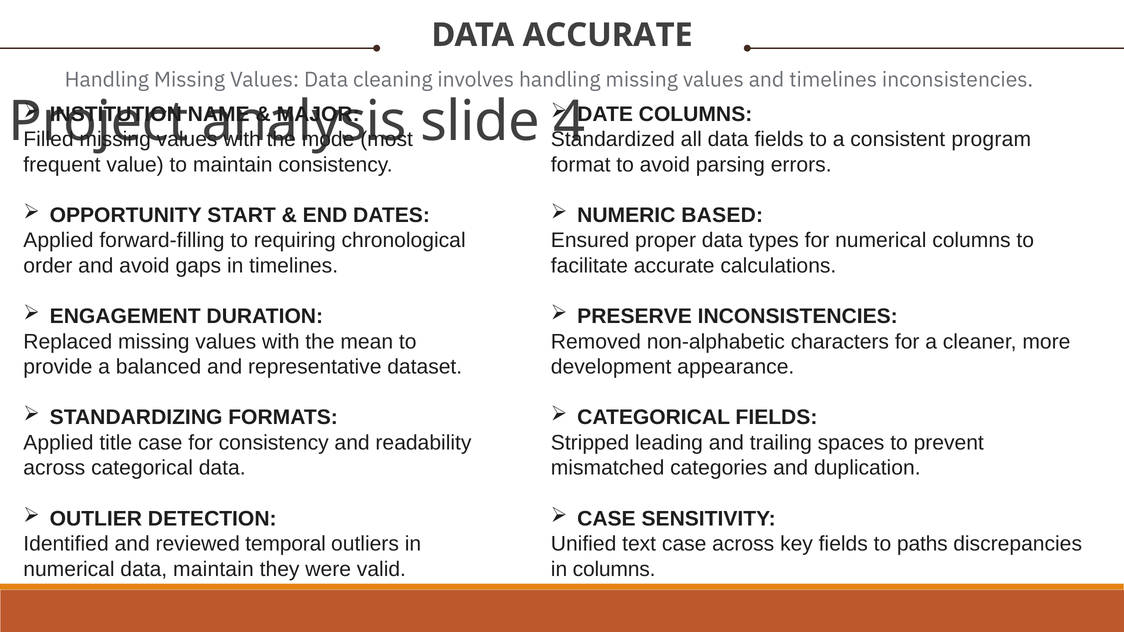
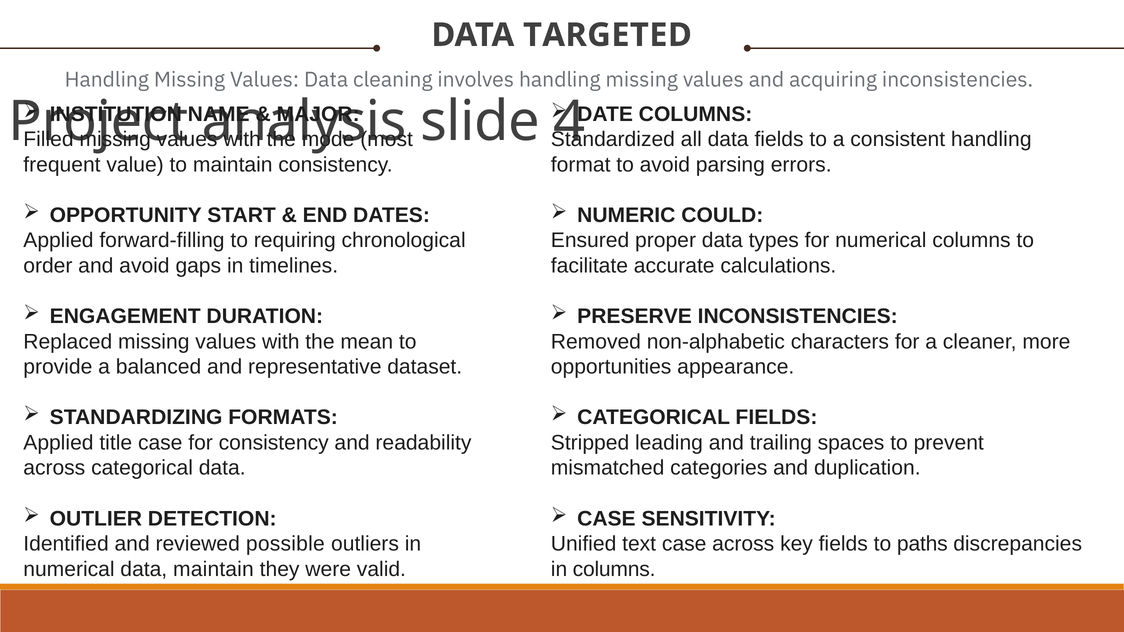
DATA ACCURATE: ACCURATE -> TARGETED
and timelines: timelines -> acquiring
consistent program: program -> handling
BASED: BASED -> COULD
development: development -> opportunities
temporal: temporal -> possible
